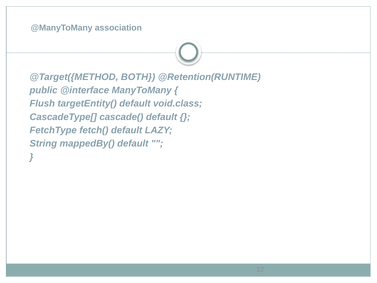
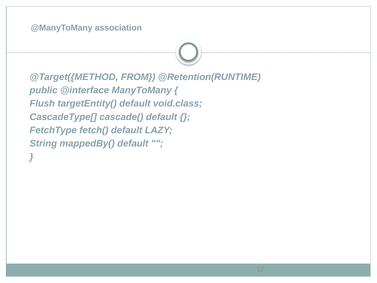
BOTH: BOTH -> FROM
